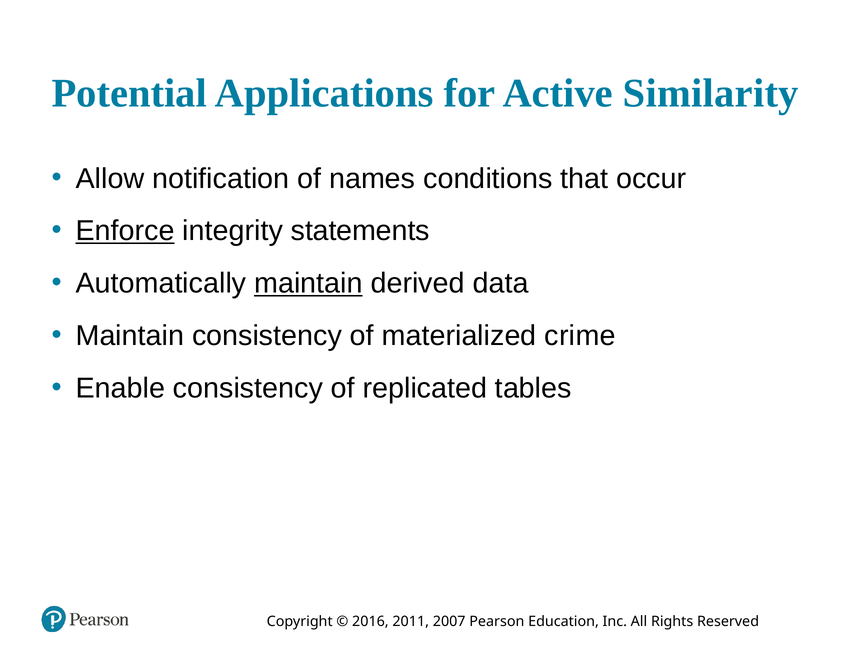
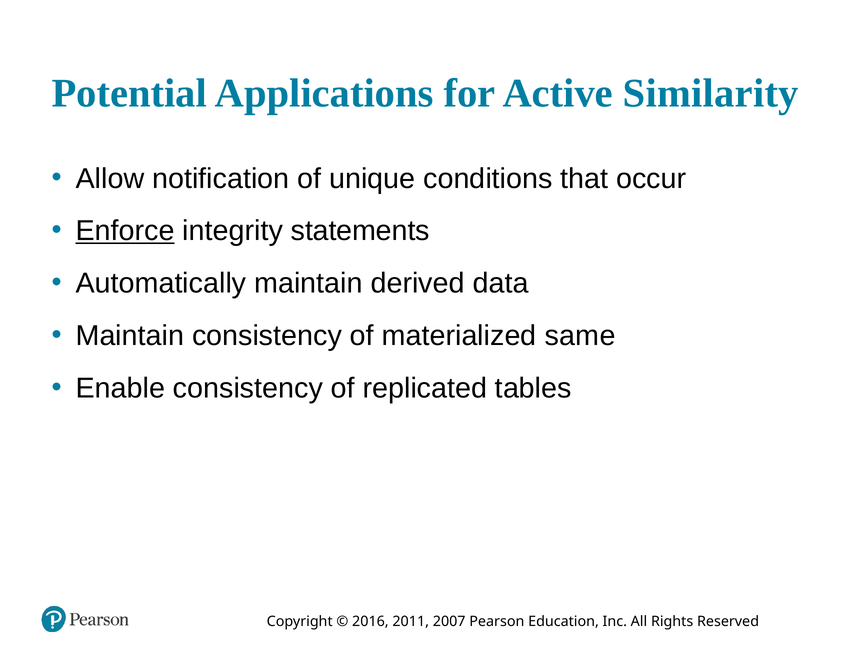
names: names -> unique
maintain at (308, 283) underline: present -> none
crime: crime -> same
